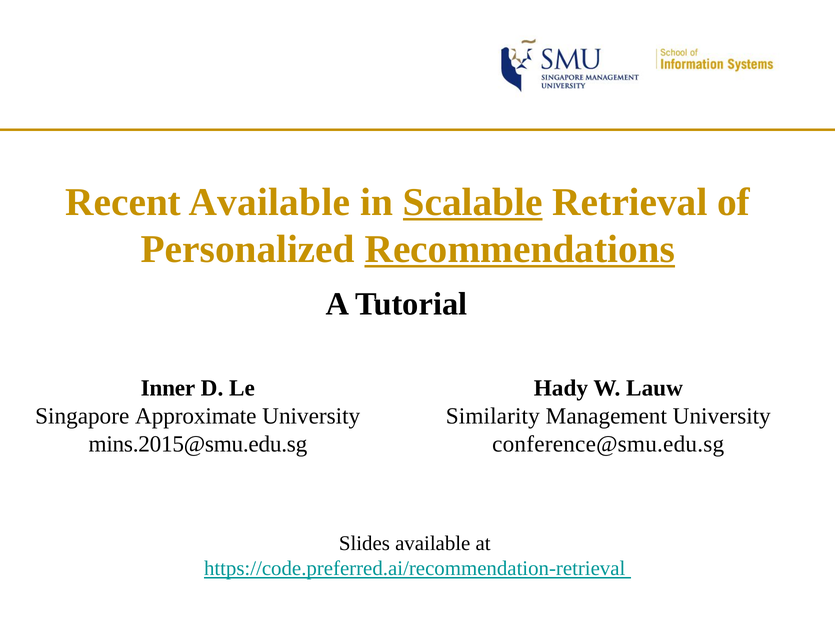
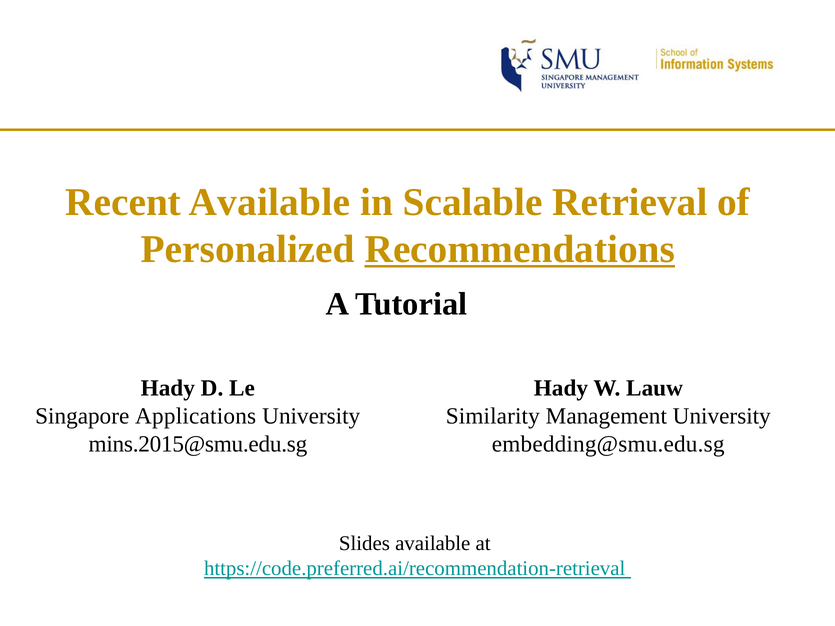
Scalable underline: present -> none
Inner at (168, 388): Inner -> Hady
Approximate: Approximate -> Applications
conference@smu.edu.sg: conference@smu.edu.sg -> embedding@smu.edu.sg
